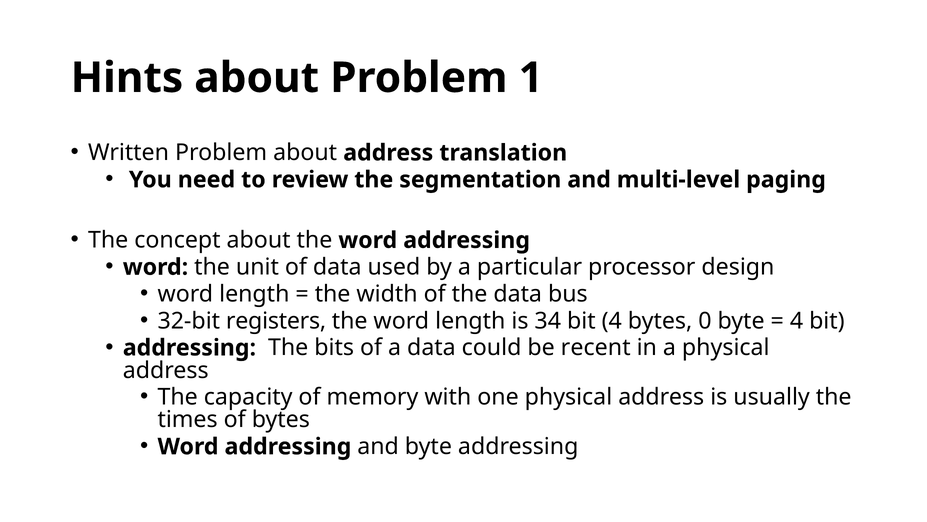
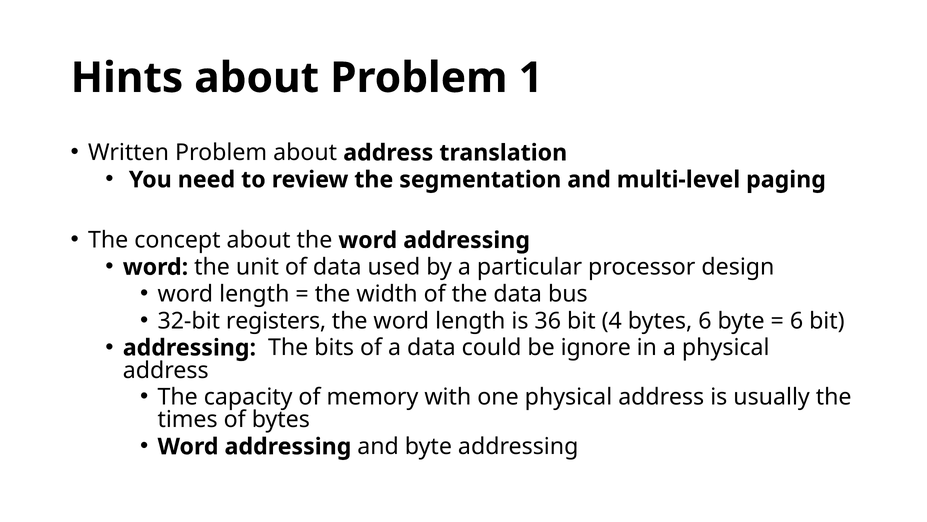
34: 34 -> 36
bytes 0: 0 -> 6
4 at (797, 321): 4 -> 6
recent: recent -> ignore
